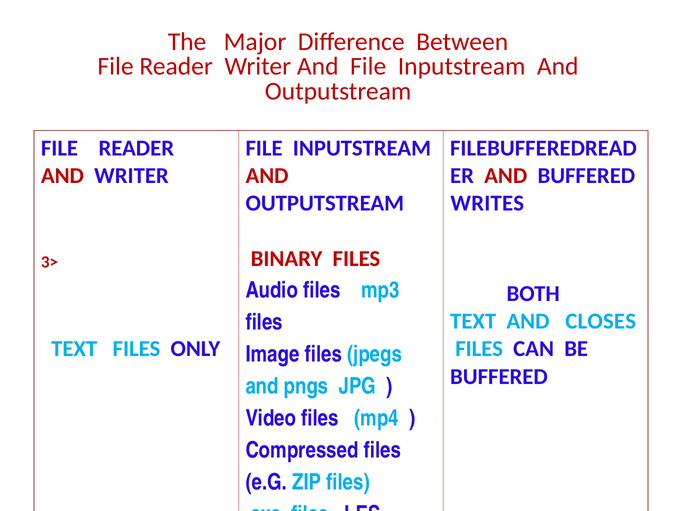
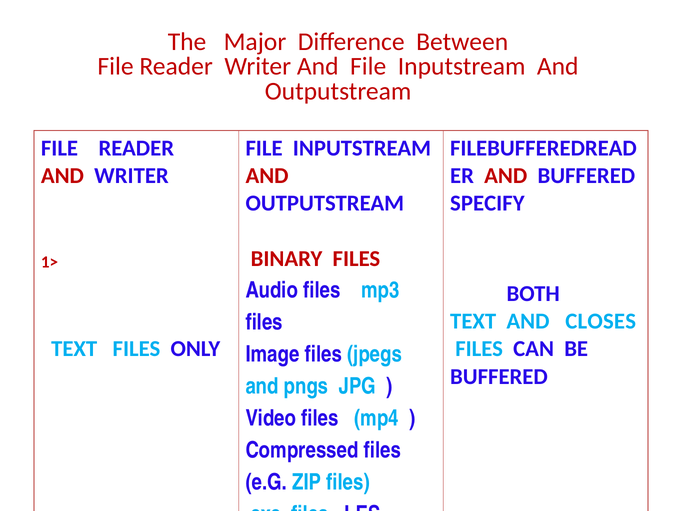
WRITES: WRITES -> SPECIFY
3>: 3> -> 1>
